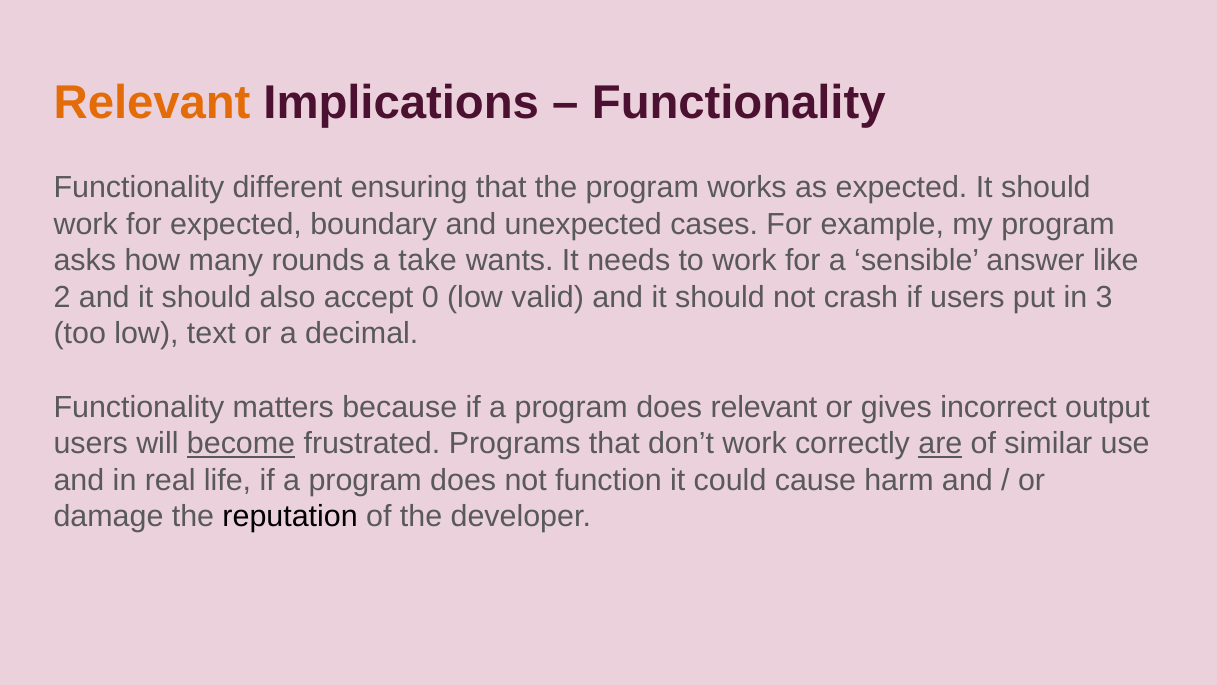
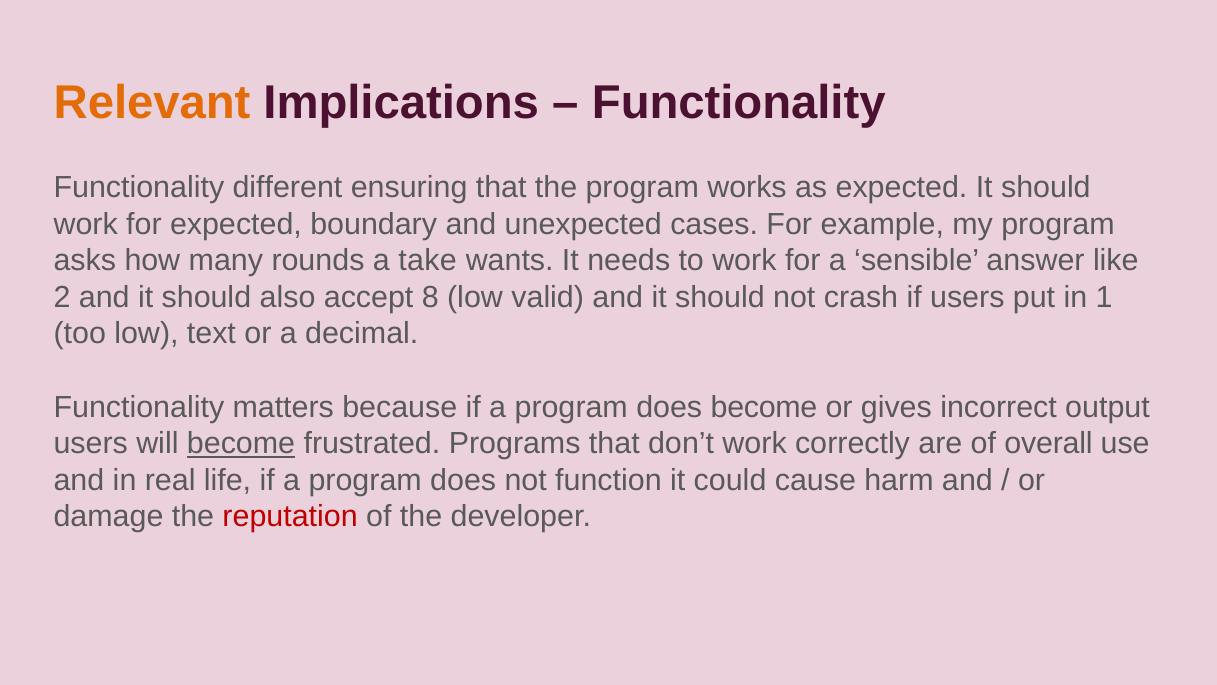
0: 0 -> 8
3: 3 -> 1
does relevant: relevant -> become
are underline: present -> none
similar: similar -> overall
reputation colour: black -> red
